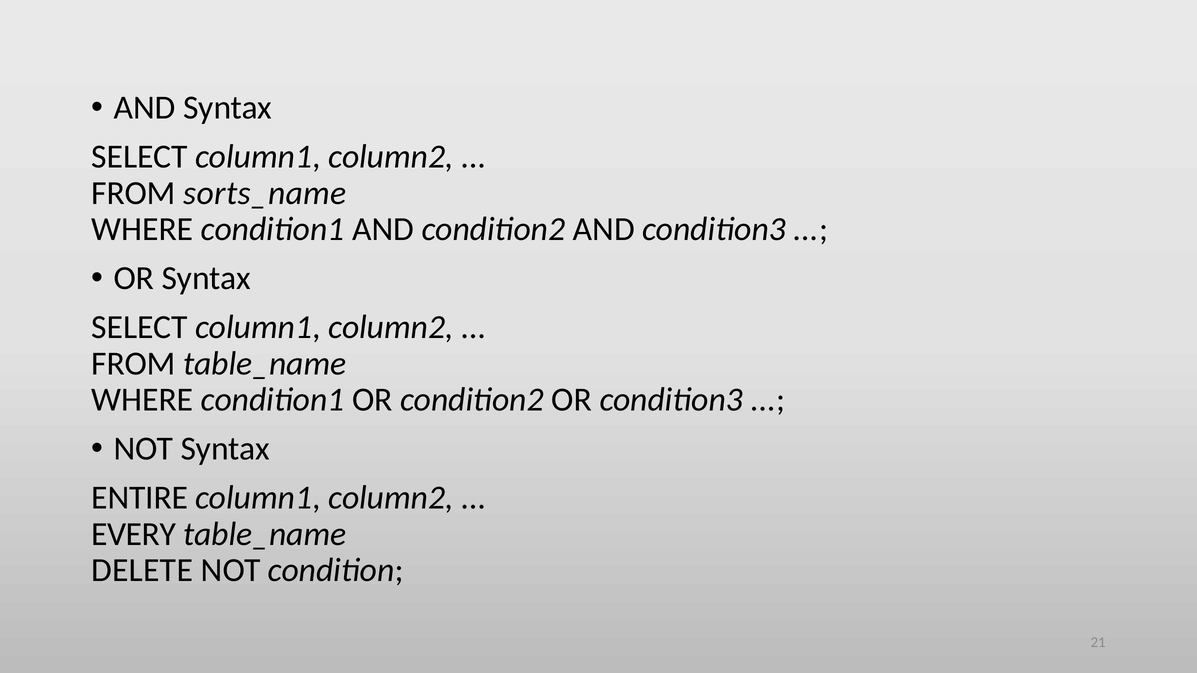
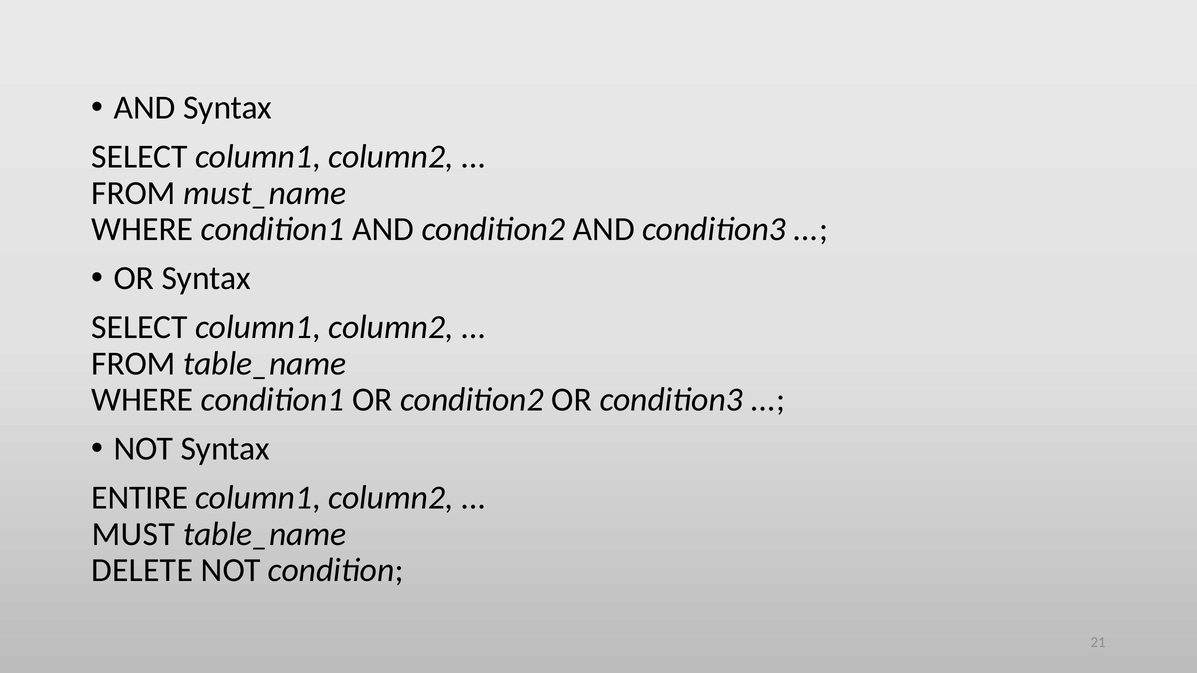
sorts_name: sorts_name -> must_name
EVERY: EVERY -> MUST
